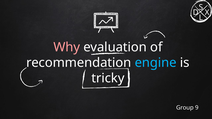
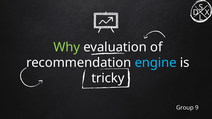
Why colour: pink -> light green
